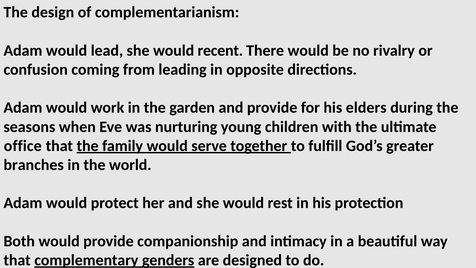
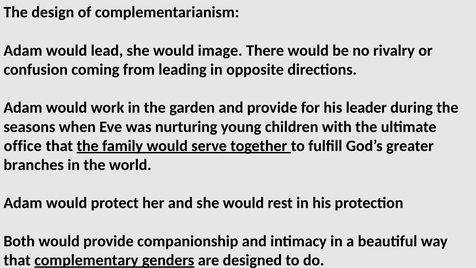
recent: recent -> image
elders: elders -> leader
